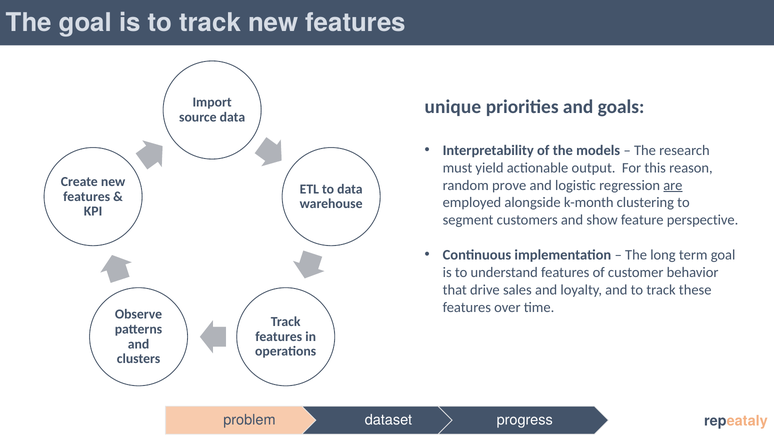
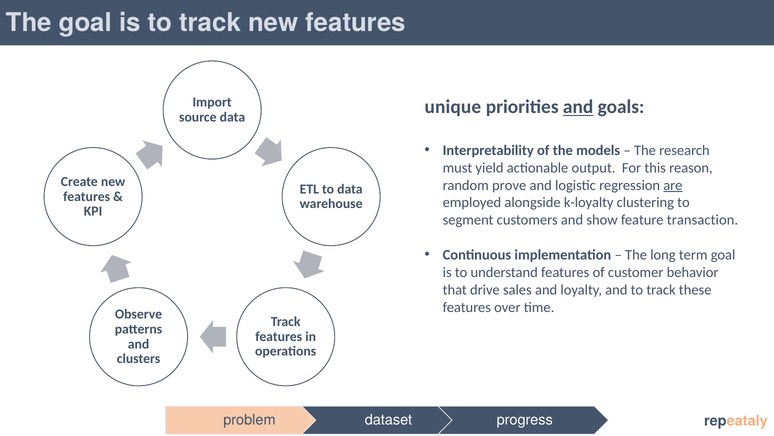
and at (578, 107) underline: none -> present
k-month: k-month -> k-loyalty
perspective: perspective -> transaction
